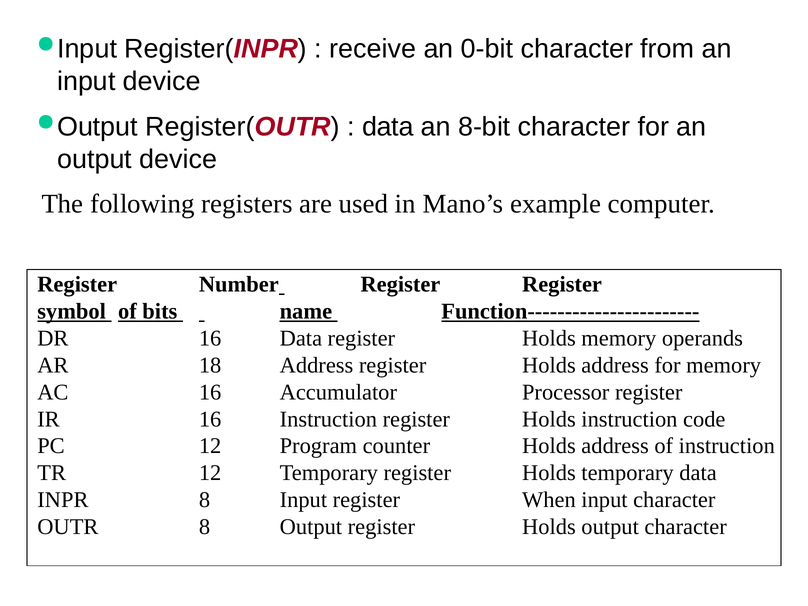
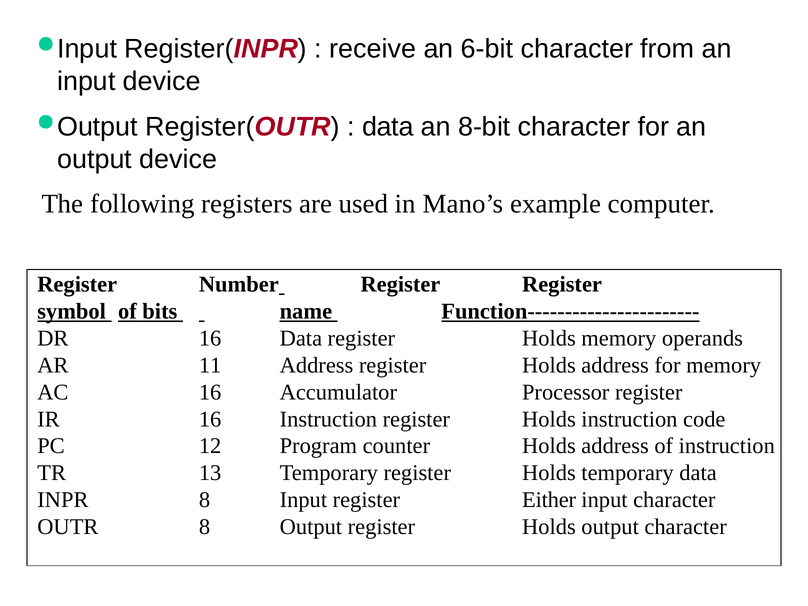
0-bit: 0-bit -> 6-bit
18: 18 -> 11
TR 12: 12 -> 13
When: When -> Either
